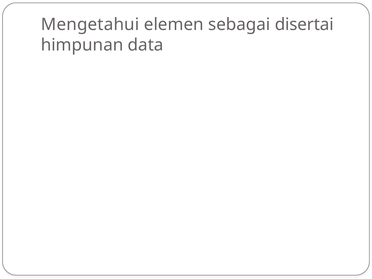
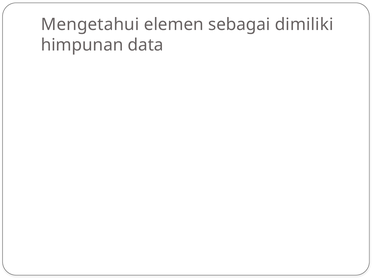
disertai: disertai -> dimiliki
